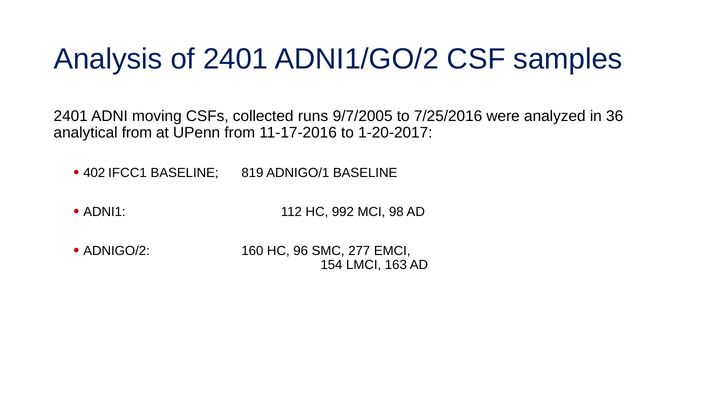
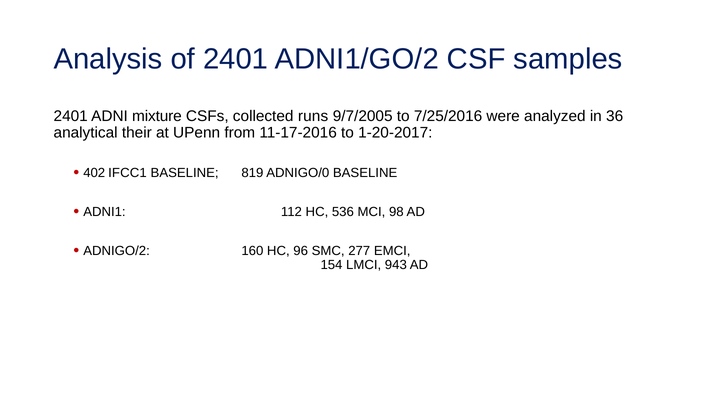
moving: moving -> mixture
analytical from: from -> their
ADNIGO/1: ADNIGO/1 -> ADNIGO/0
992: 992 -> 536
163: 163 -> 943
